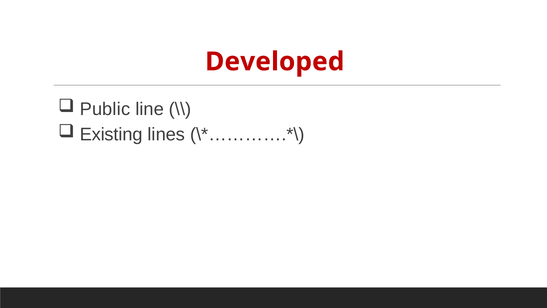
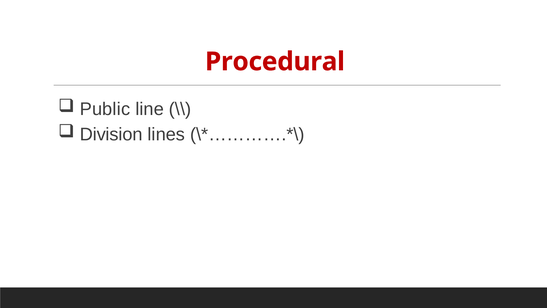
Developed: Developed -> Procedural
Existing: Existing -> Division
